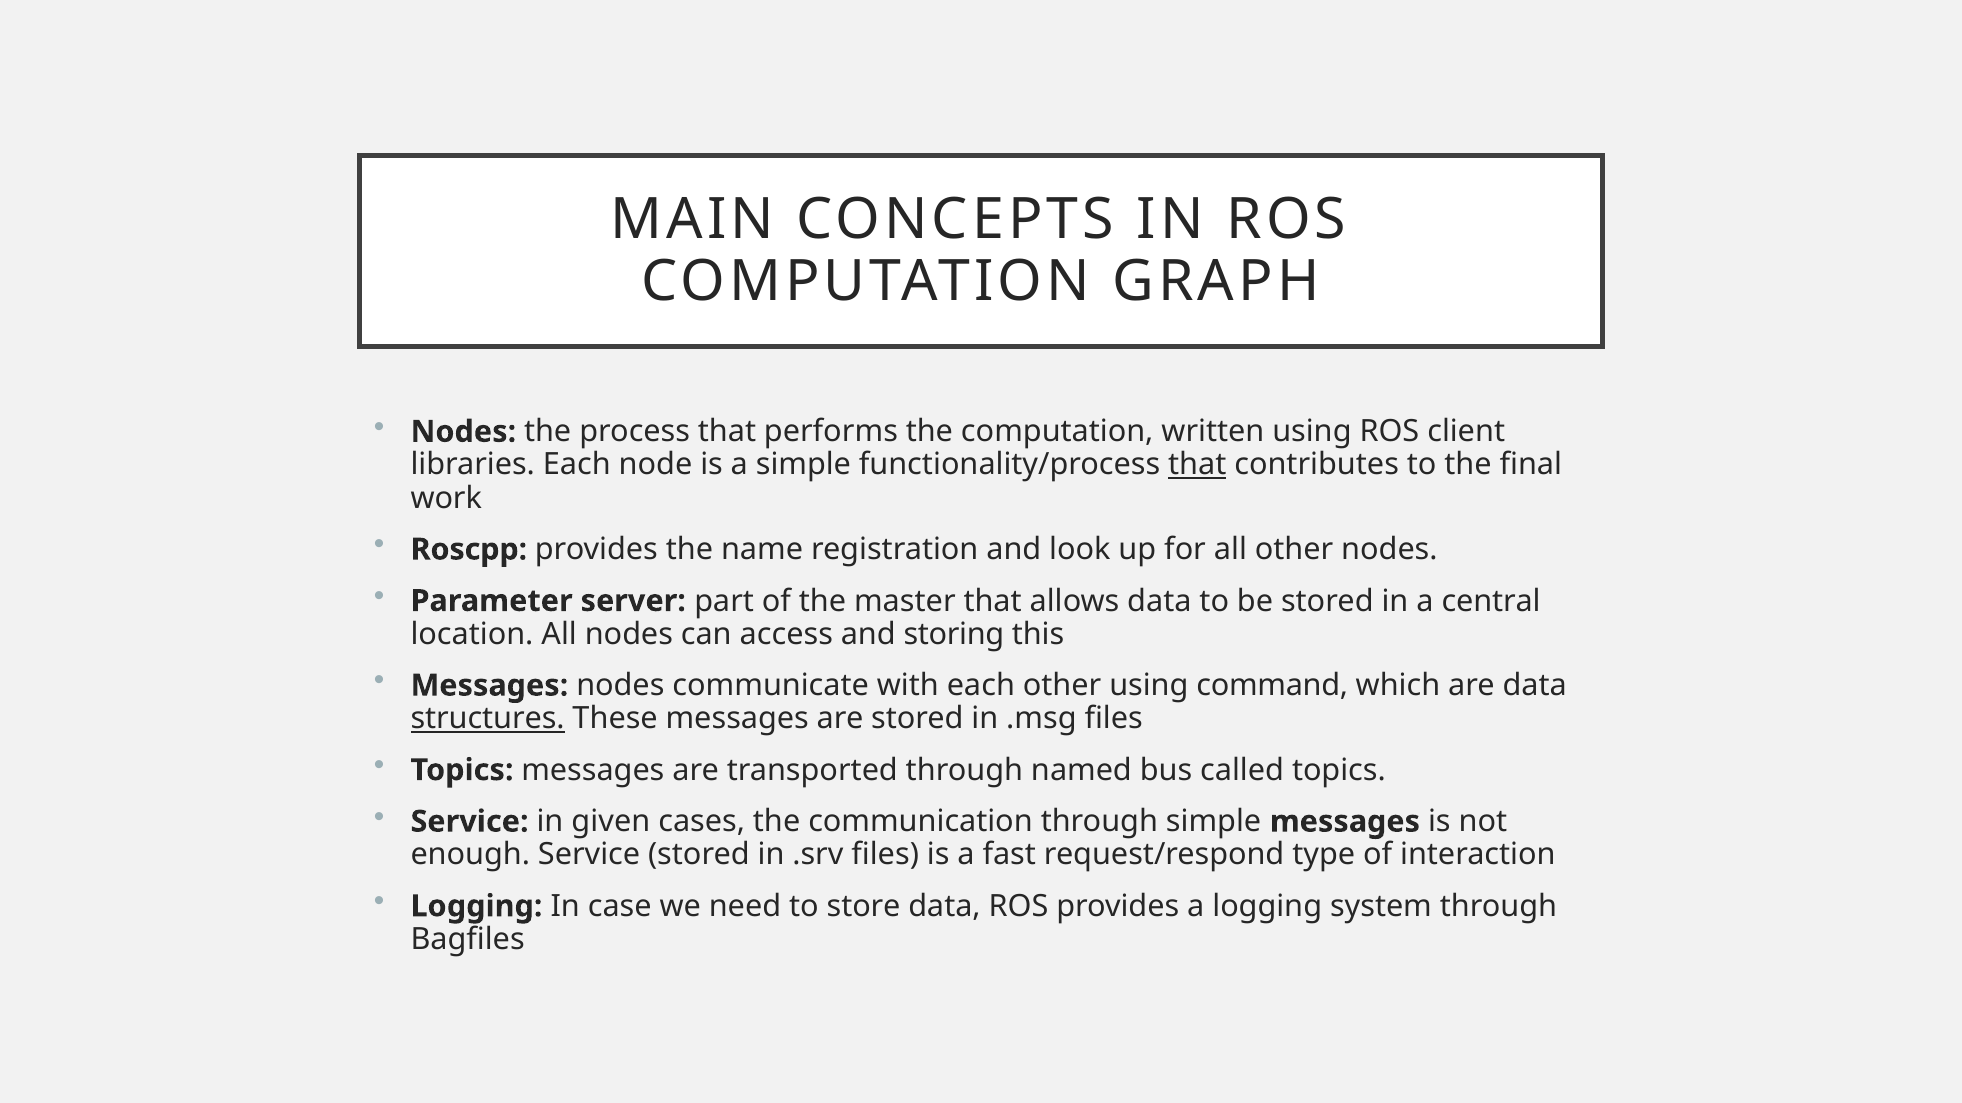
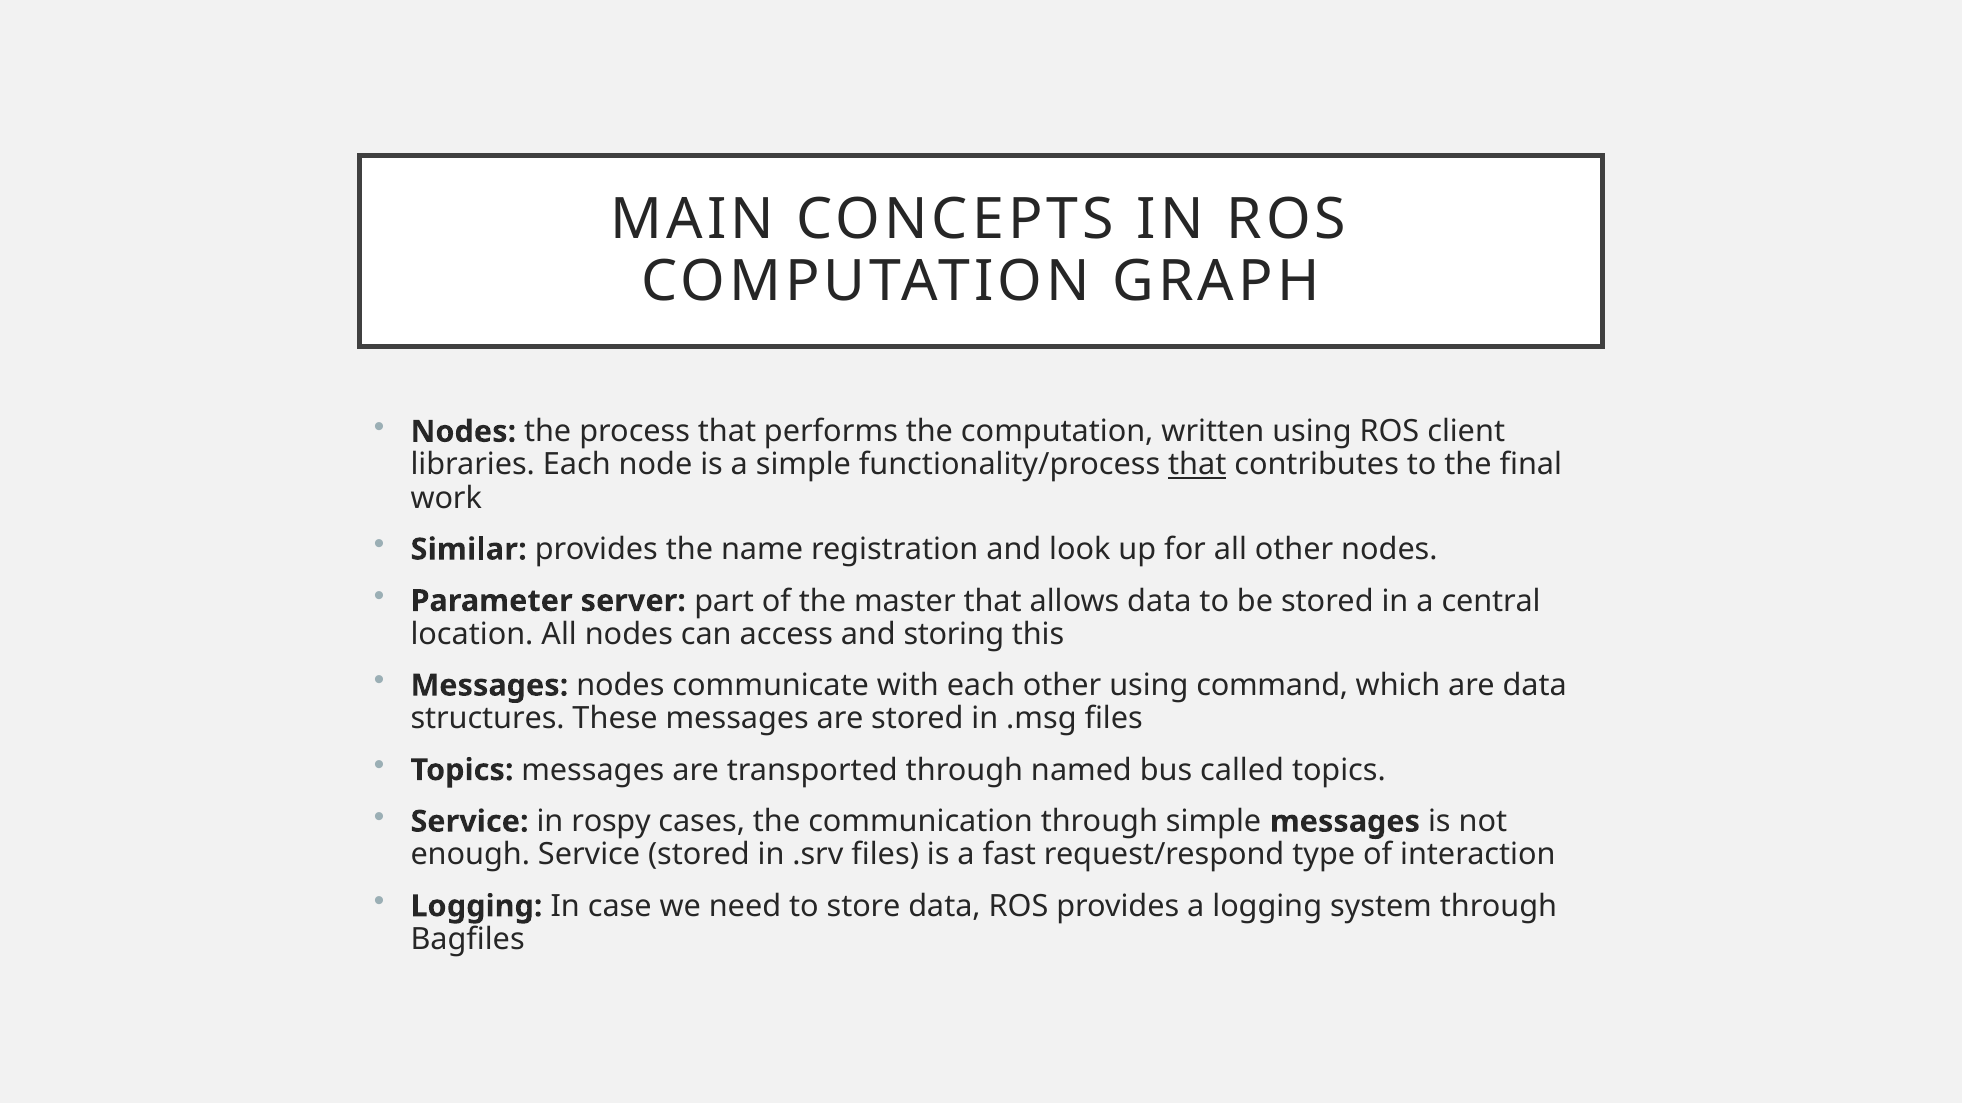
Roscpp: Roscpp -> Similar
structures underline: present -> none
given: given -> rospy
